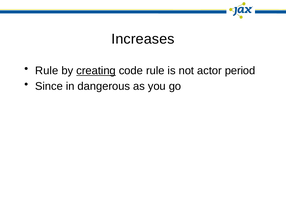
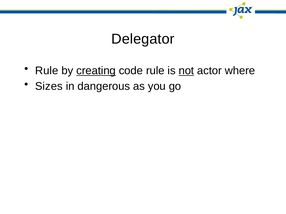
Increases: Increases -> Delegator
not underline: none -> present
period: period -> where
Since: Since -> Sizes
